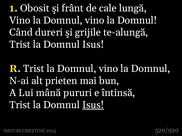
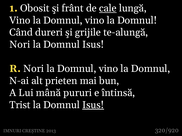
cale underline: none -> present
Trist at (20, 45): Trist -> Nori
R Trist: Trist -> Nori
